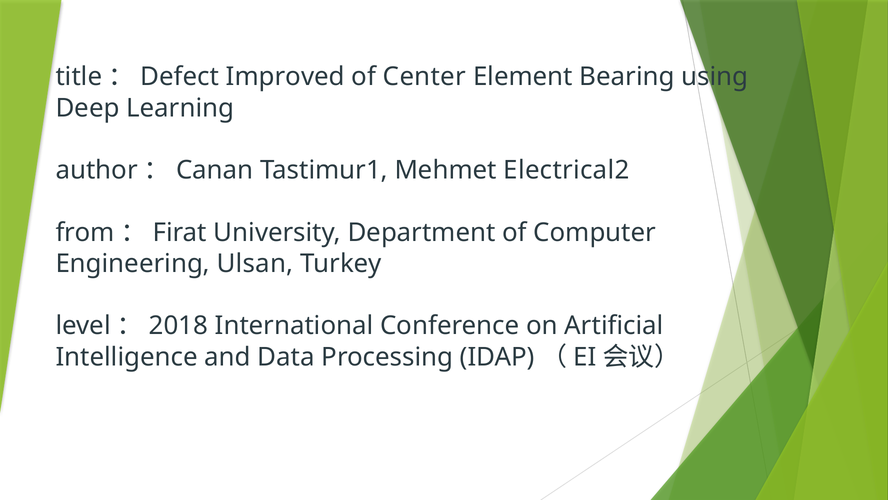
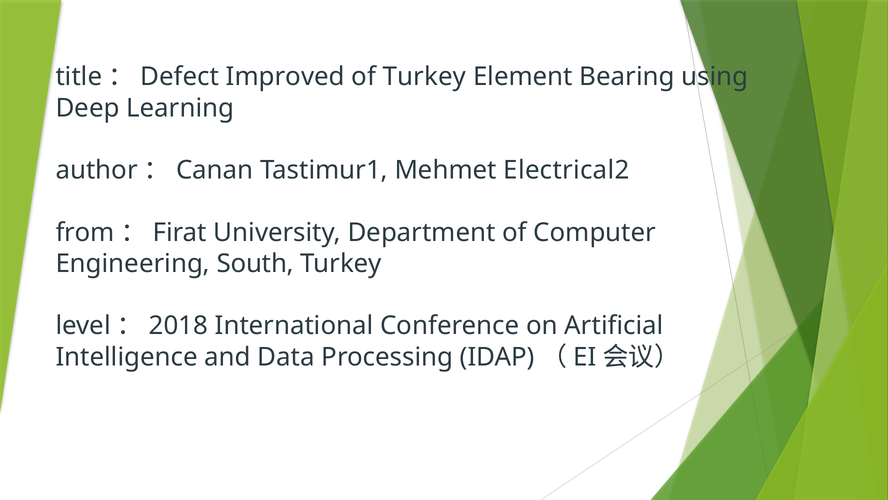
of Center: Center -> Turkey
Ulsan: Ulsan -> South
